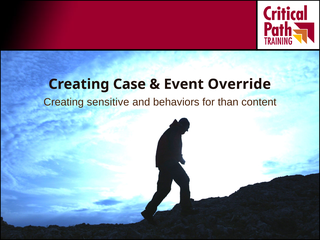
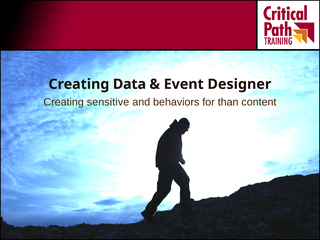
Case: Case -> Data
Override: Override -> Designer
